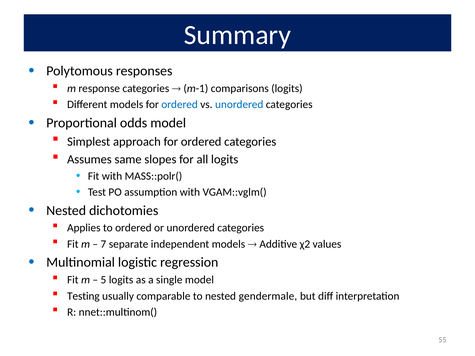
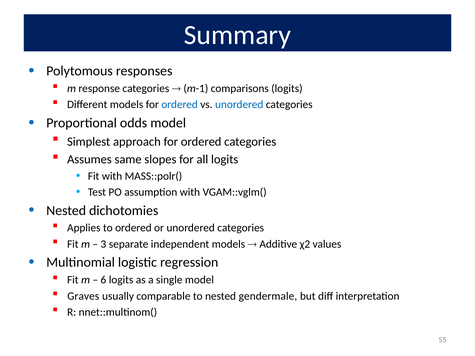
7: 7 -> 3
5: 5 -> 6
Testing: Testing -> Graves
